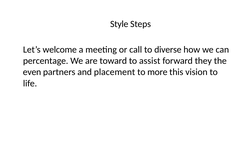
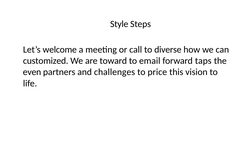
percentage: percentage -> customized
assist: assist -> email
they: they -> taps
placement: placement -> challenges
more: more -> price
